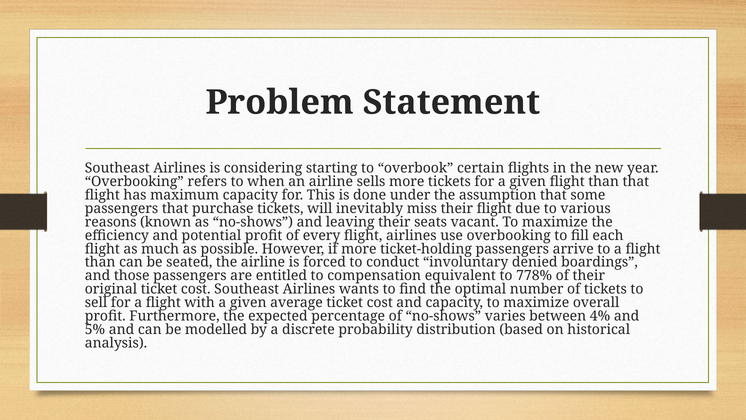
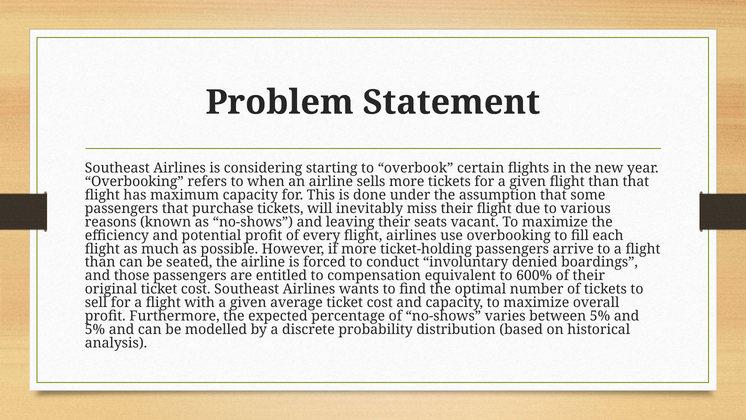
778%: 778% -> 600%
between 4%: 4% -> 5%
